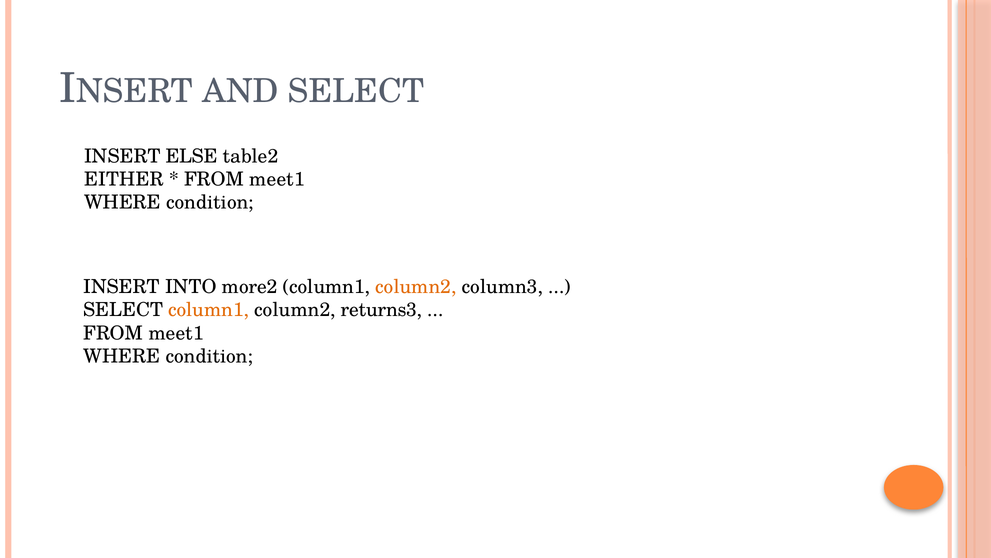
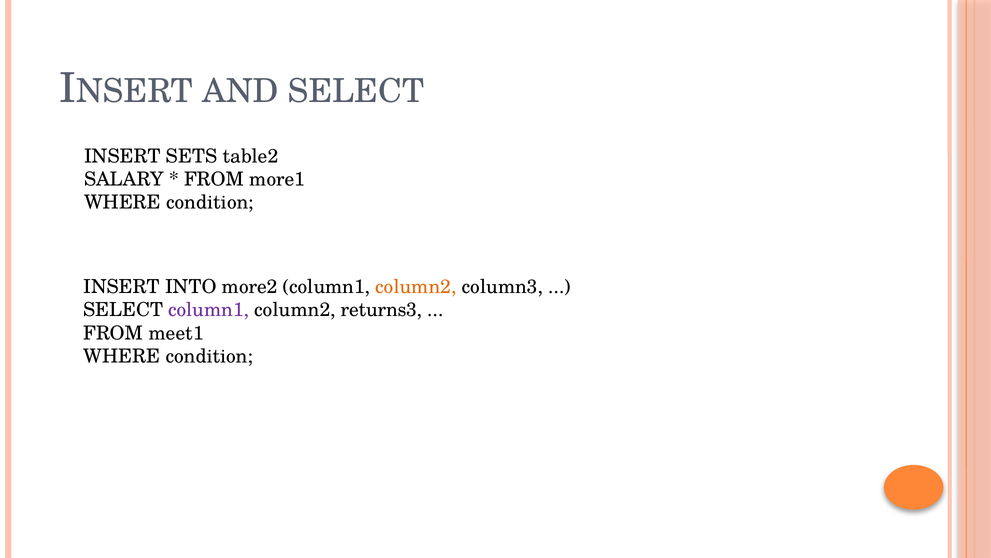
ELSE: ELSE -> SETS
EITHER: EITHER -> SALARY
meet1 at (277, 179): meet1 -> more1
column1 at (209, 310) colour: orange -> purple
